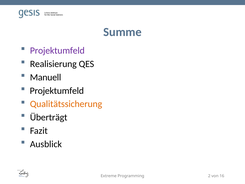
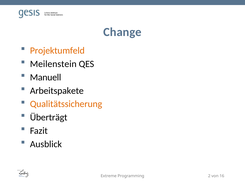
Summe: Summe -> Change
Projektumfeld at (57, 50) colour: purple -> orange
Realisierung: Realisierung -> Meilenstein
Projektumfeld at (57, 91): Projektumfeld -> Arbeitspakete
